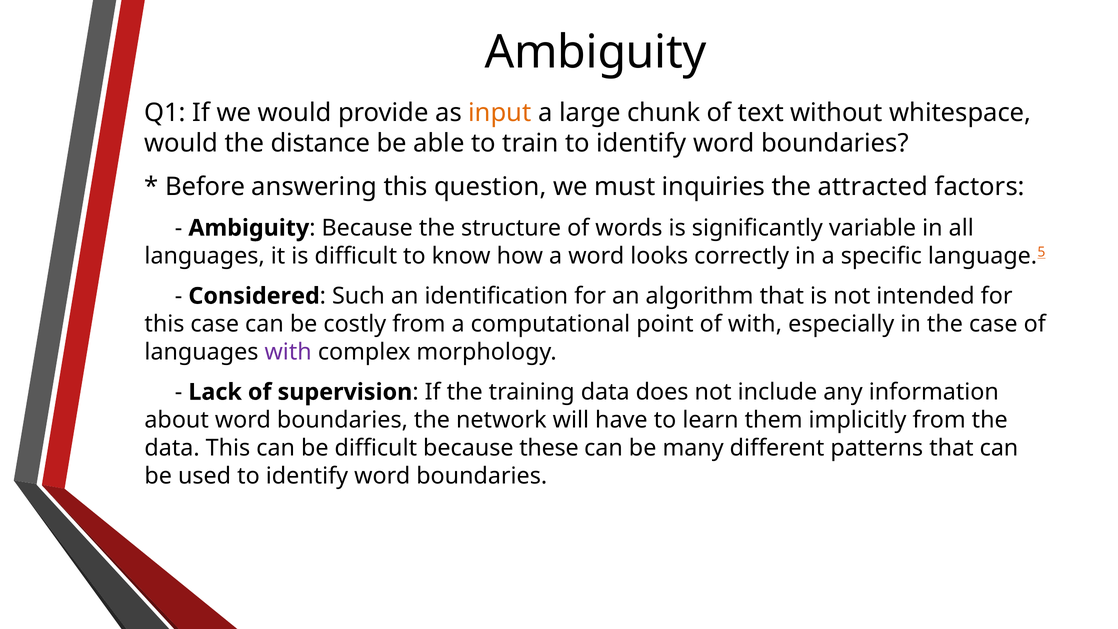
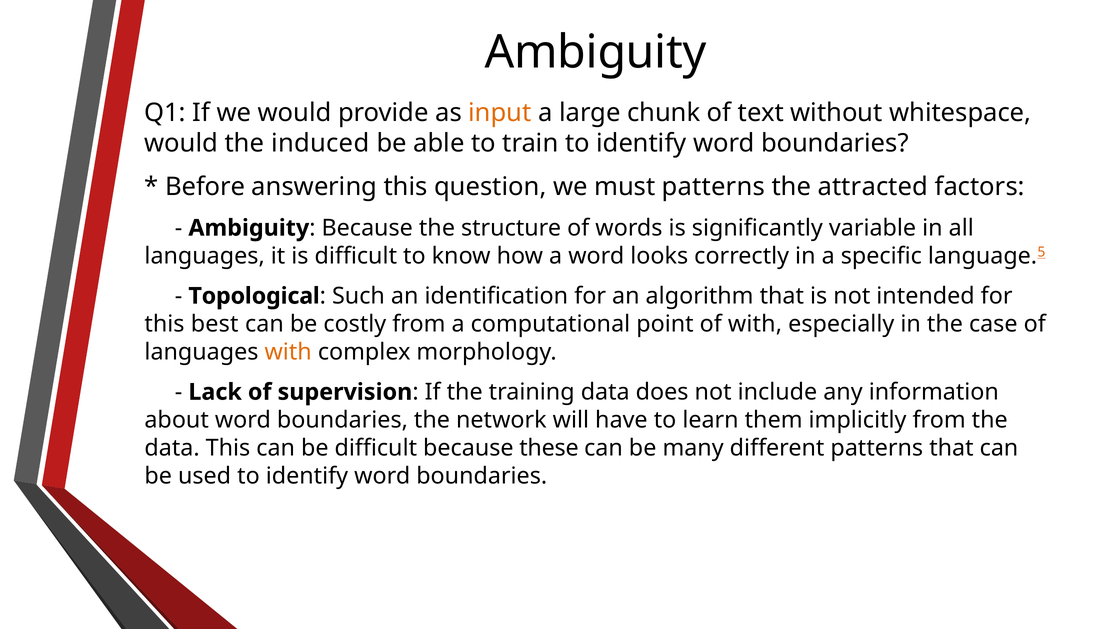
distance: distance -> induced
must inquiries: inquiries -> patterns
Considered: Considered -> Topological
this case: case -> best
with at (288, 352) colour: purple -> orange
